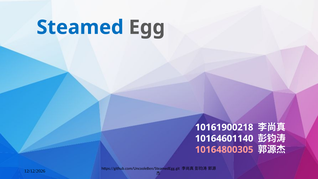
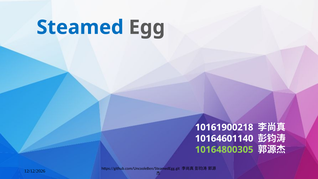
10164800305 colour: pink -> light green
